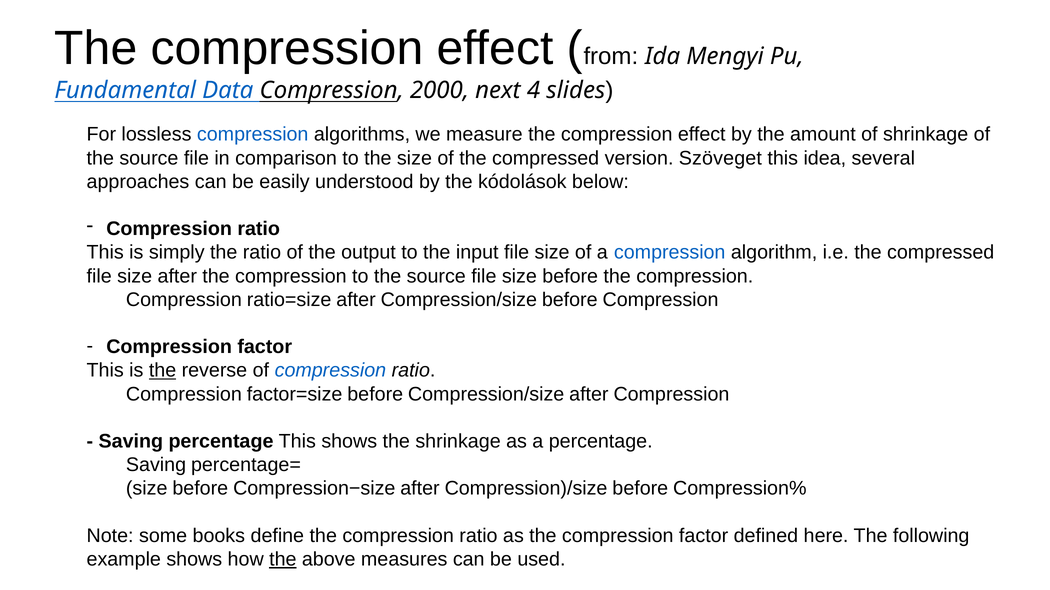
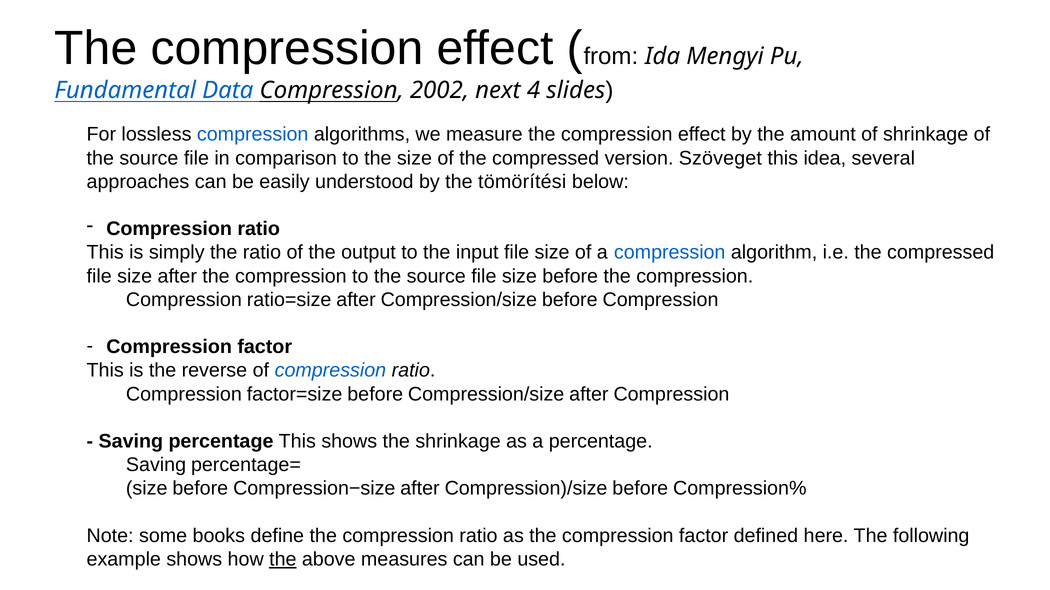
2000: 2000 -> 2002
kódolások: kódolások -> tömörítési
the at (163, 371) underline: present -> none
